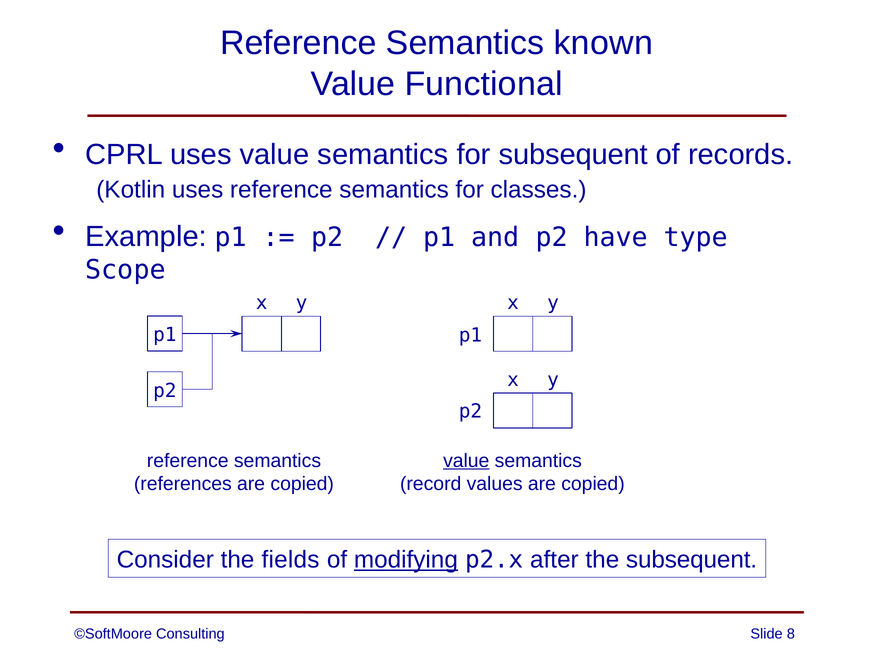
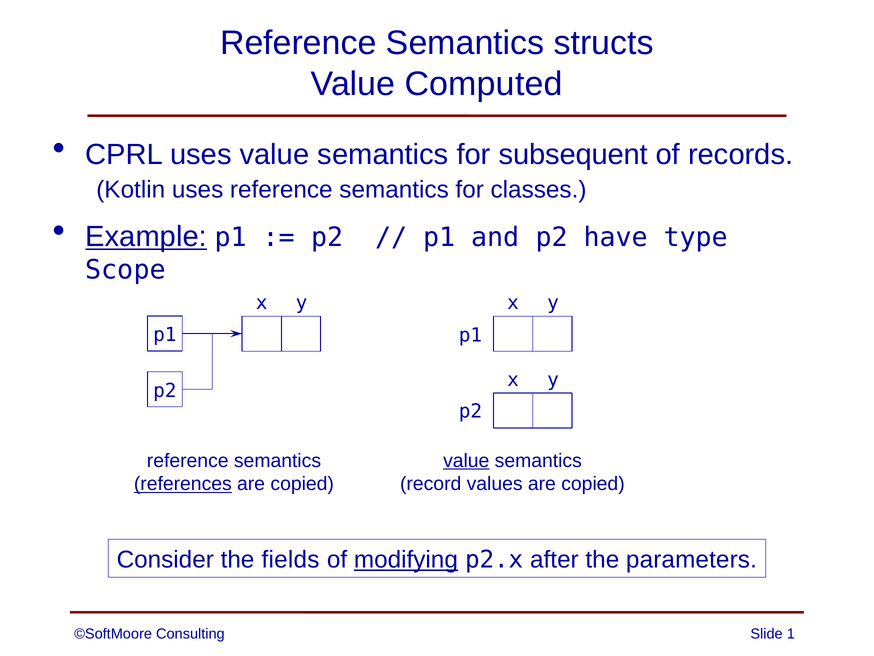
known: known -> structs
Functional: Functional -> Computed
Example underline: none -> present
references underline: none -> present
the subsequent: subsequent -> parameters
8: 8 -> 1
